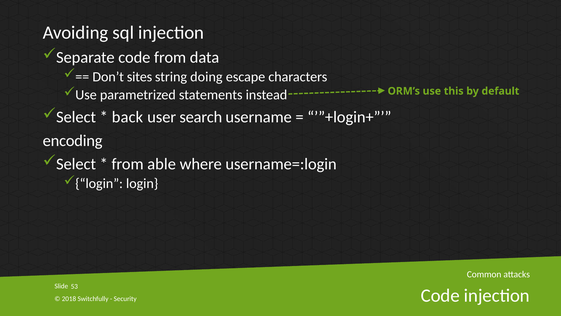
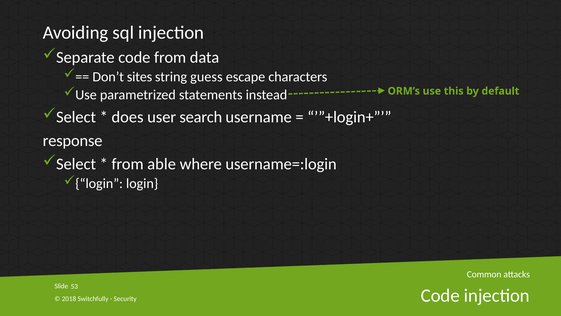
doing: doing -> guess
back: back -> does
encoding: encoding -> response
